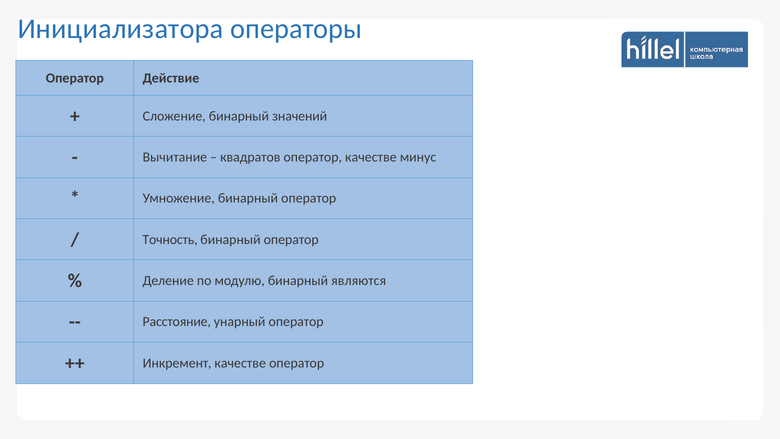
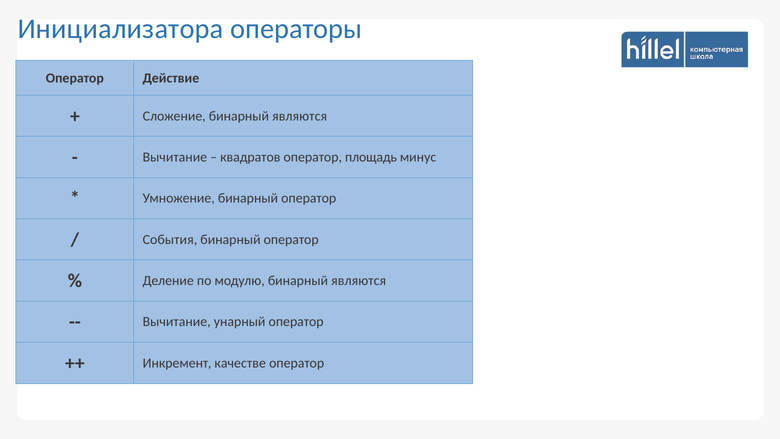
Сложение бинарный значений: значений -> являются
оператор качестве: качестве -> площадь
Точность: Точность -> События
Расстояние at (177, 322): Расстояние -> Вычитание
